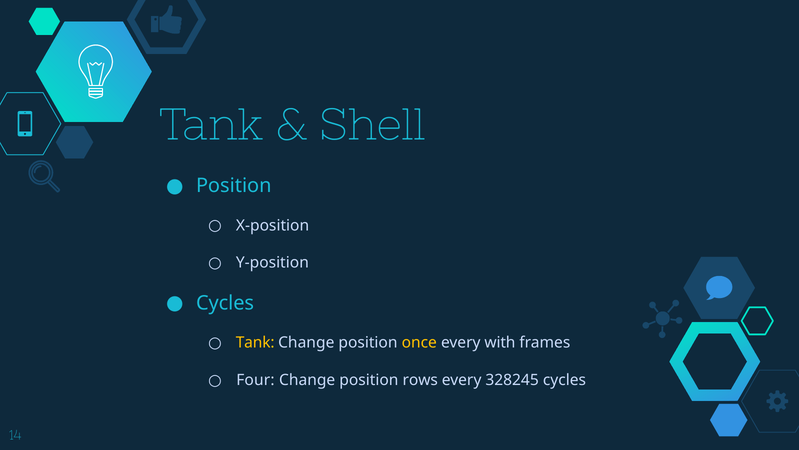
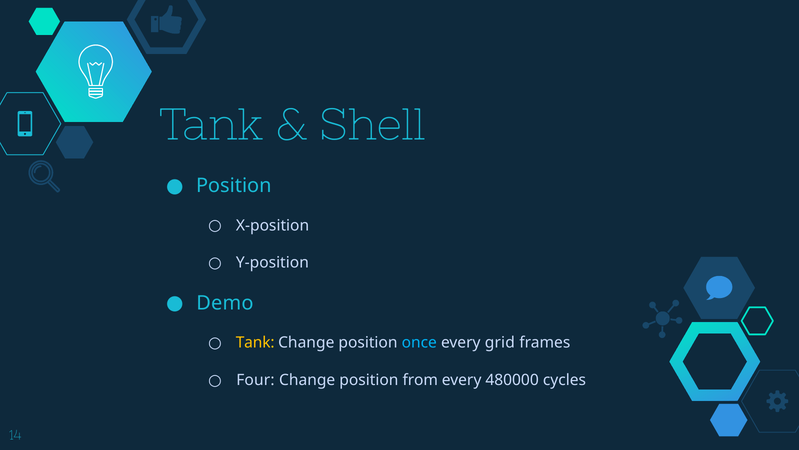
Cycles at (225, 303): Cycles -> Demo
once colour: yellow -> light blue
with: with -> grid
rows: rows -> from
328245: 328245 -> 480000
